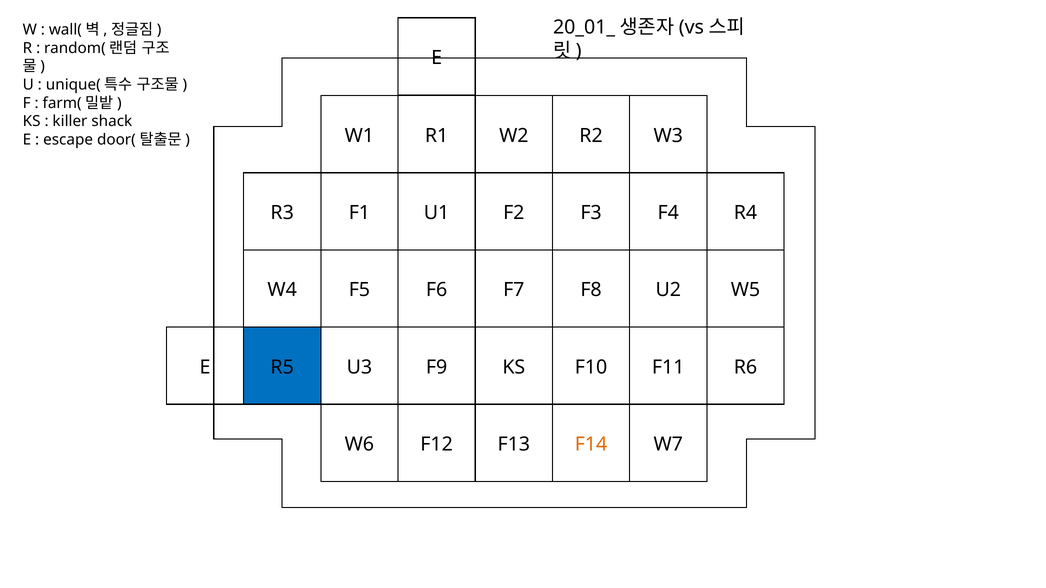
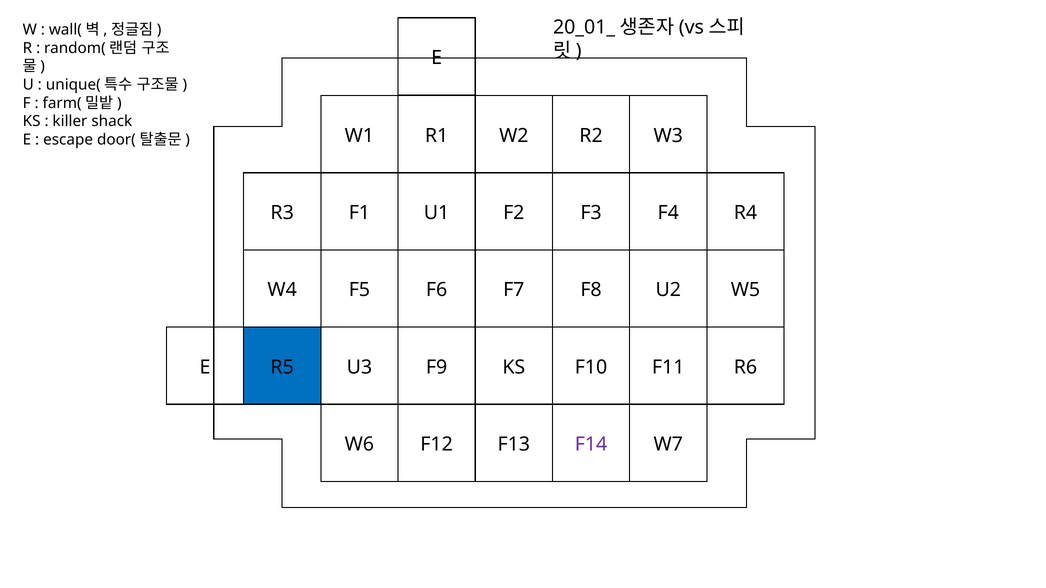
F14 colour: orange -> purple
